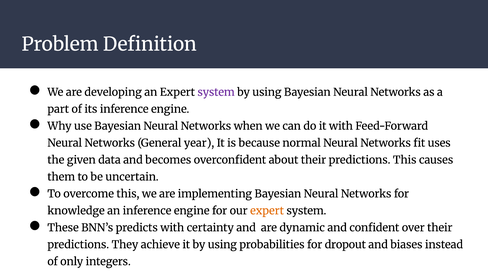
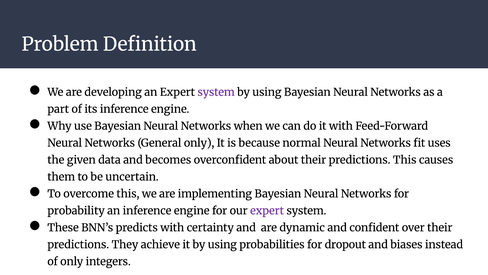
General year: year -> only
knowledge: knowledge -> probability
expert at (267, 210) colour: orange -> purple
